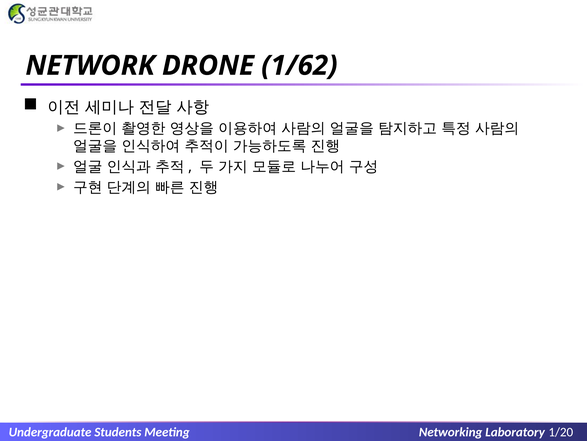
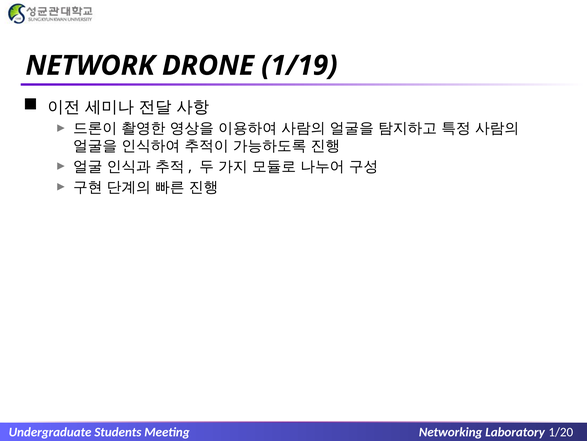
1/62: 1/62 -> 1/19
